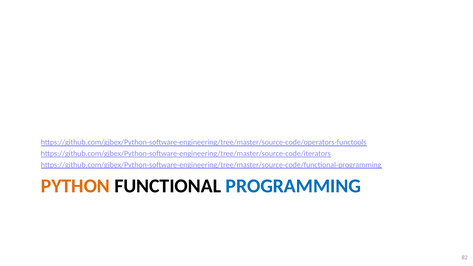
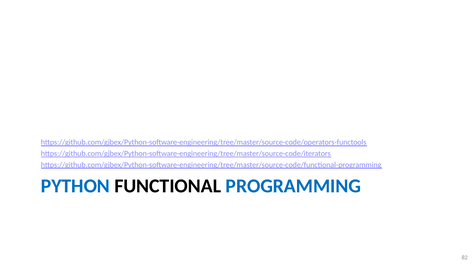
PYTHON colour: orange -> blue
